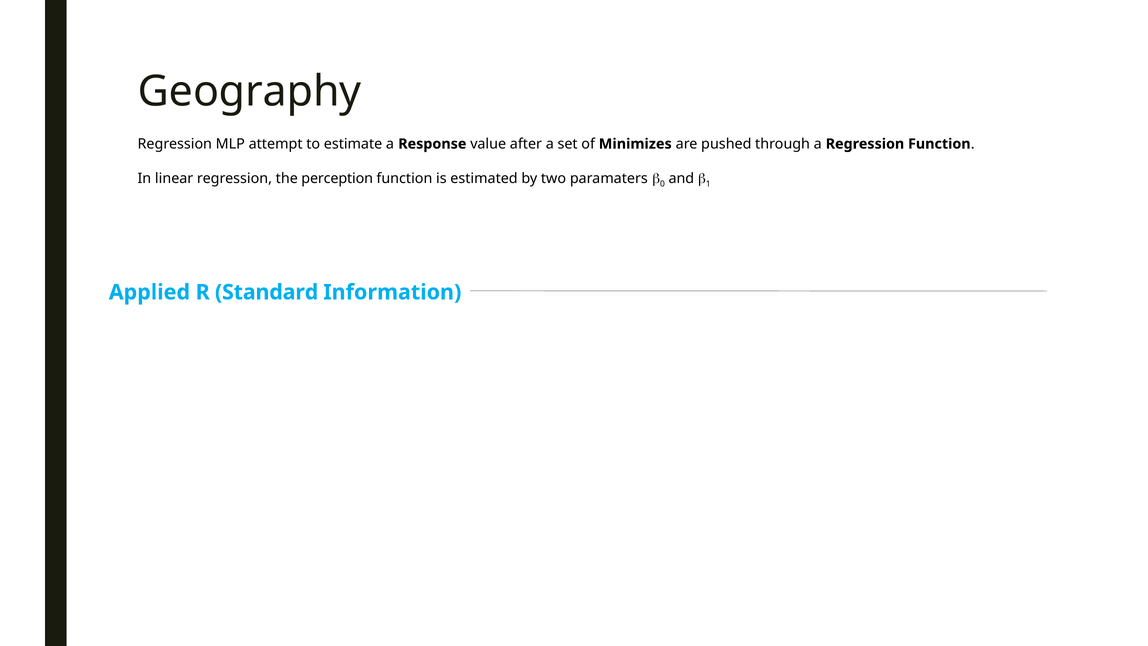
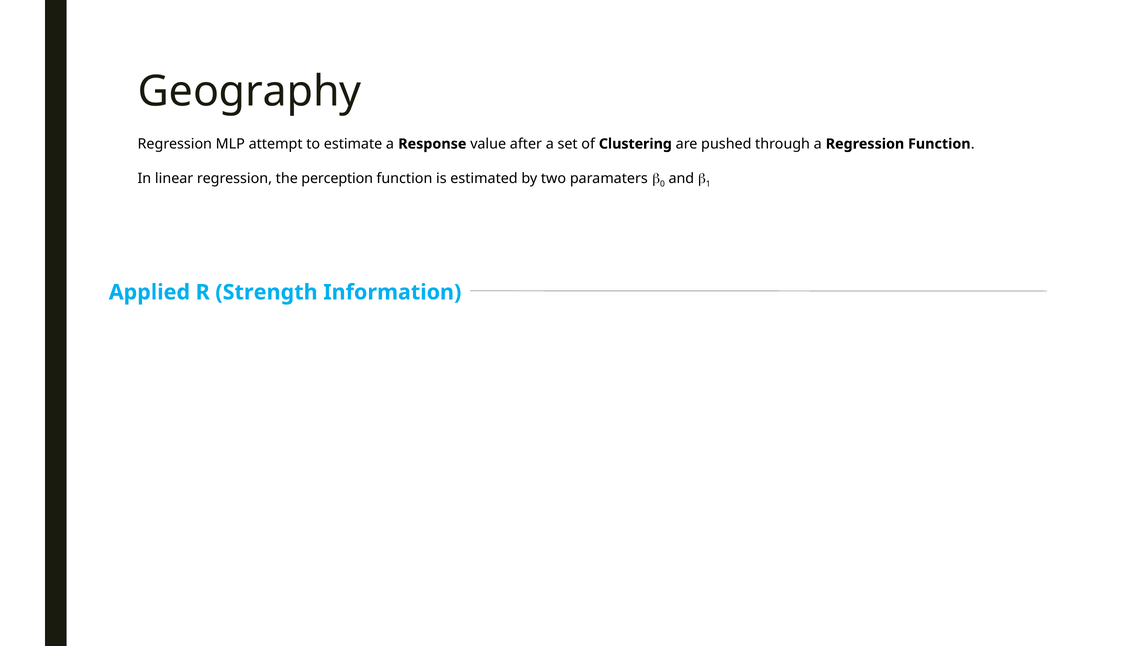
Minimizes: Minimizes -> Clustering
Standard: Standard -> Strength
